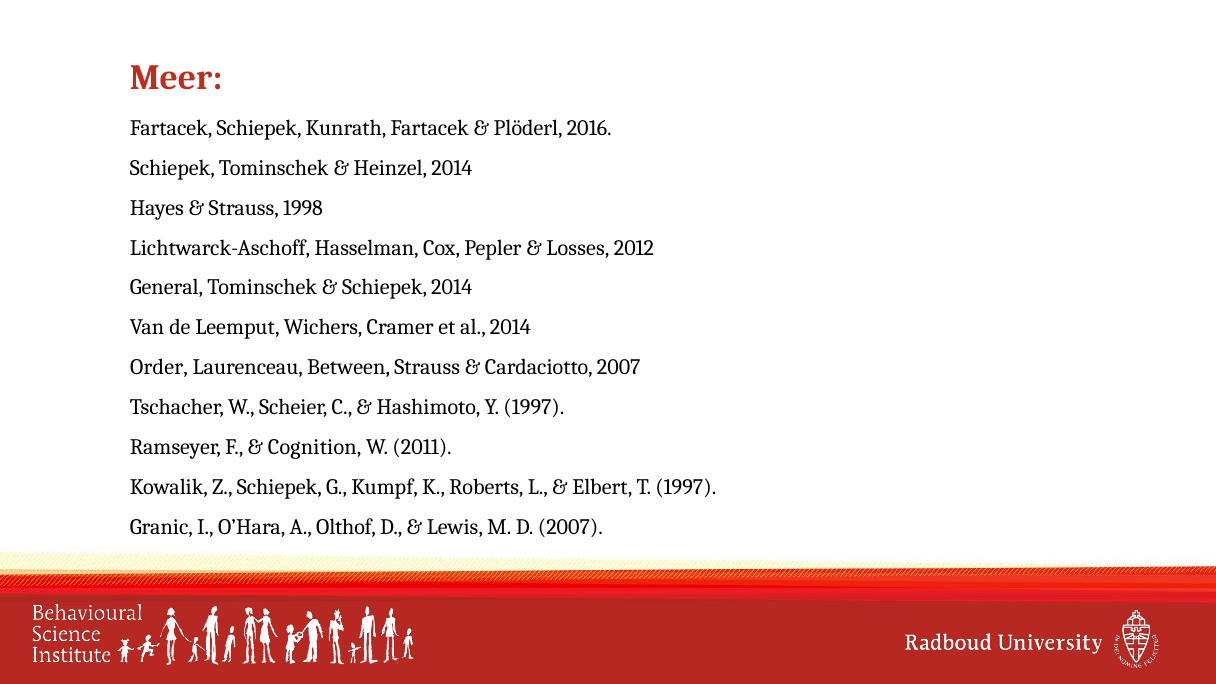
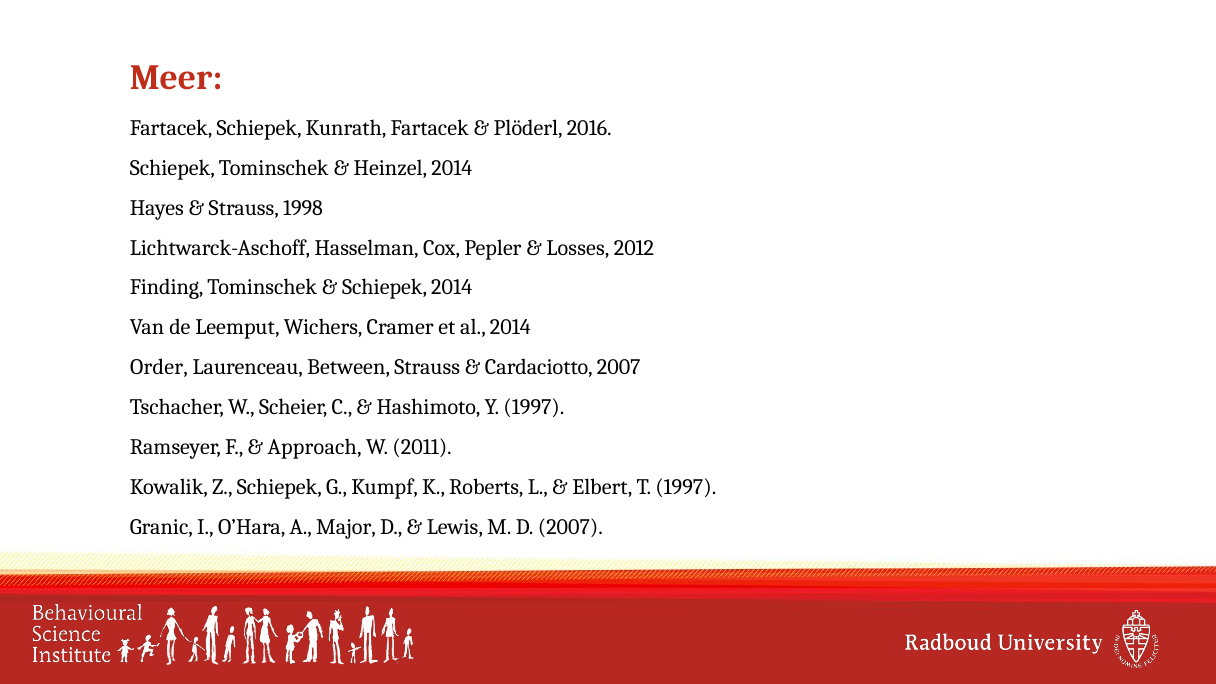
General: General -> Finding
Cognition: Cognition -> Approach
Olthof: Olthof -> Major
